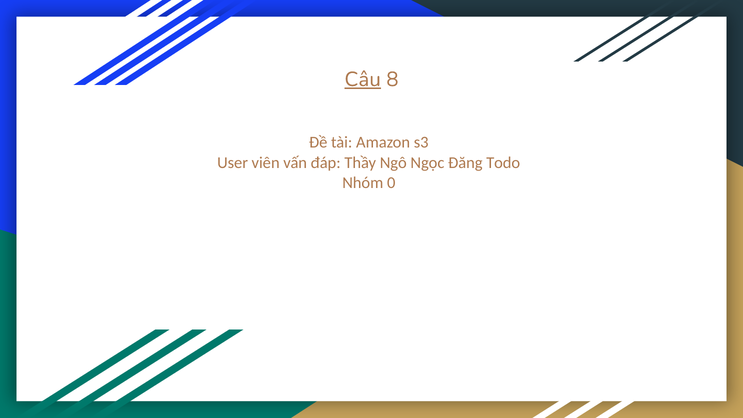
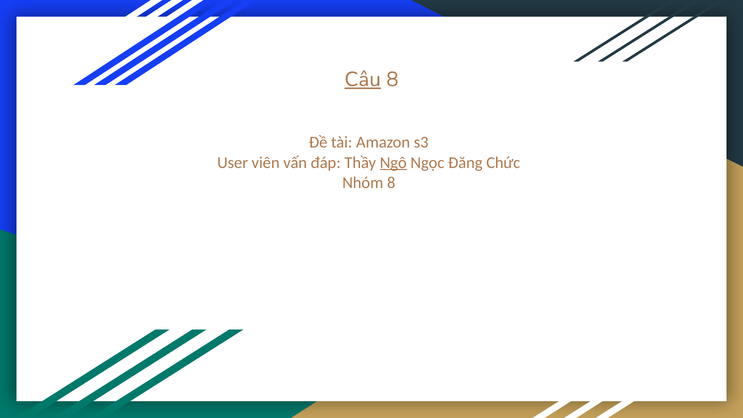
Ngô underline: none -> present
Todo: Todo -> Chức
Nhóm 0: 0 -> 8
